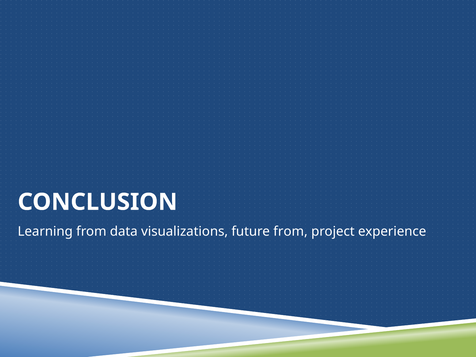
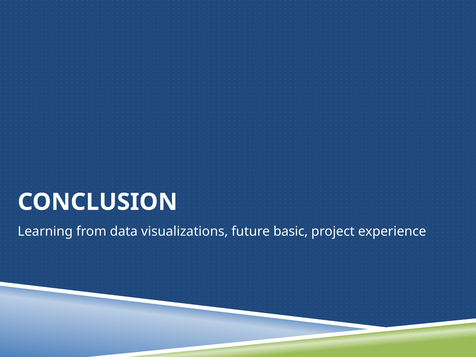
future from: from -> basic
